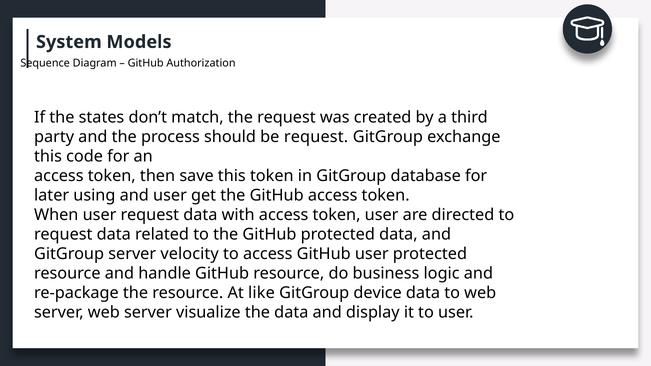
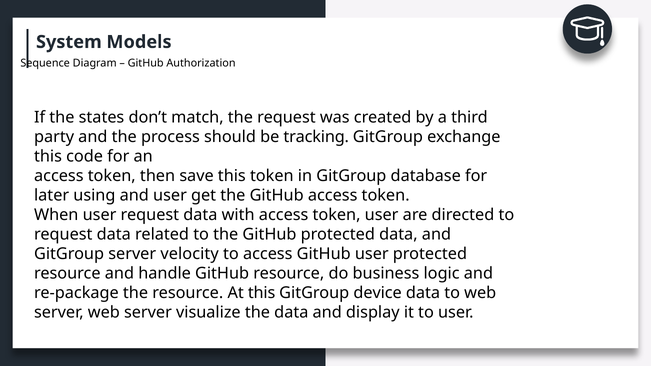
be request: request -> tracking
At like: like -> this
